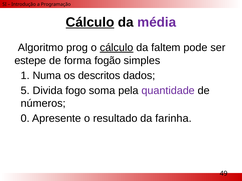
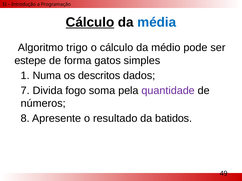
média colour: purple -> blue
prog: prog -> trigo
cálculo at (117, 48) underline: present -> none
faltem: faltem -> médio
fogão: fogão -> gatos
5: 5 -> 7
0: 0 -> 8
farinha: farinha -> batidos
